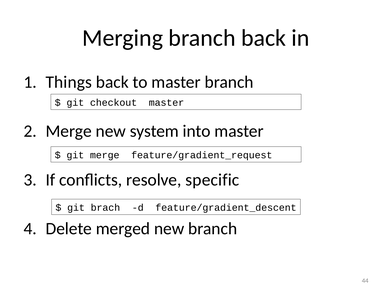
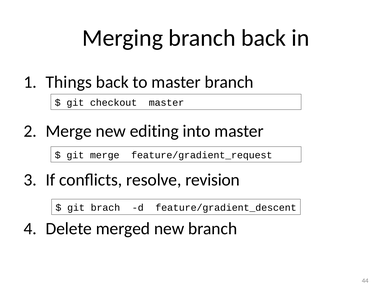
system: system -> editing
specific: specific -> revision
